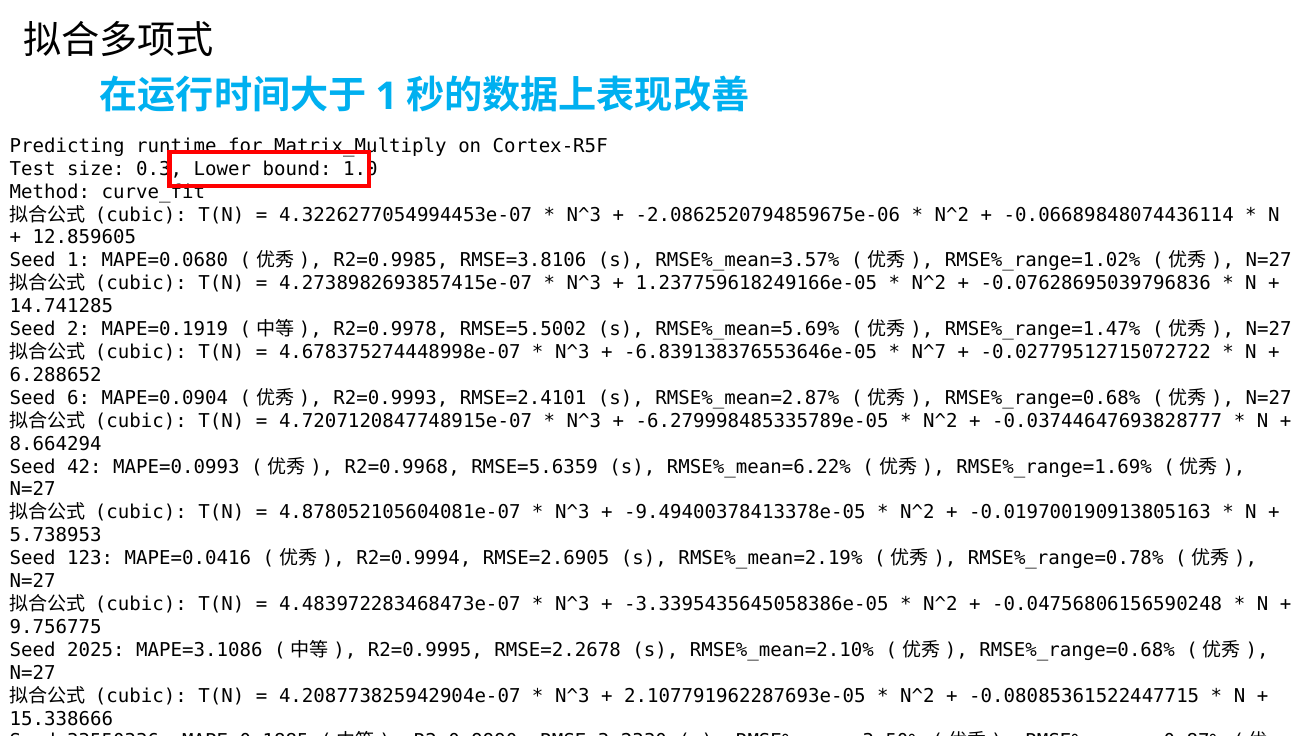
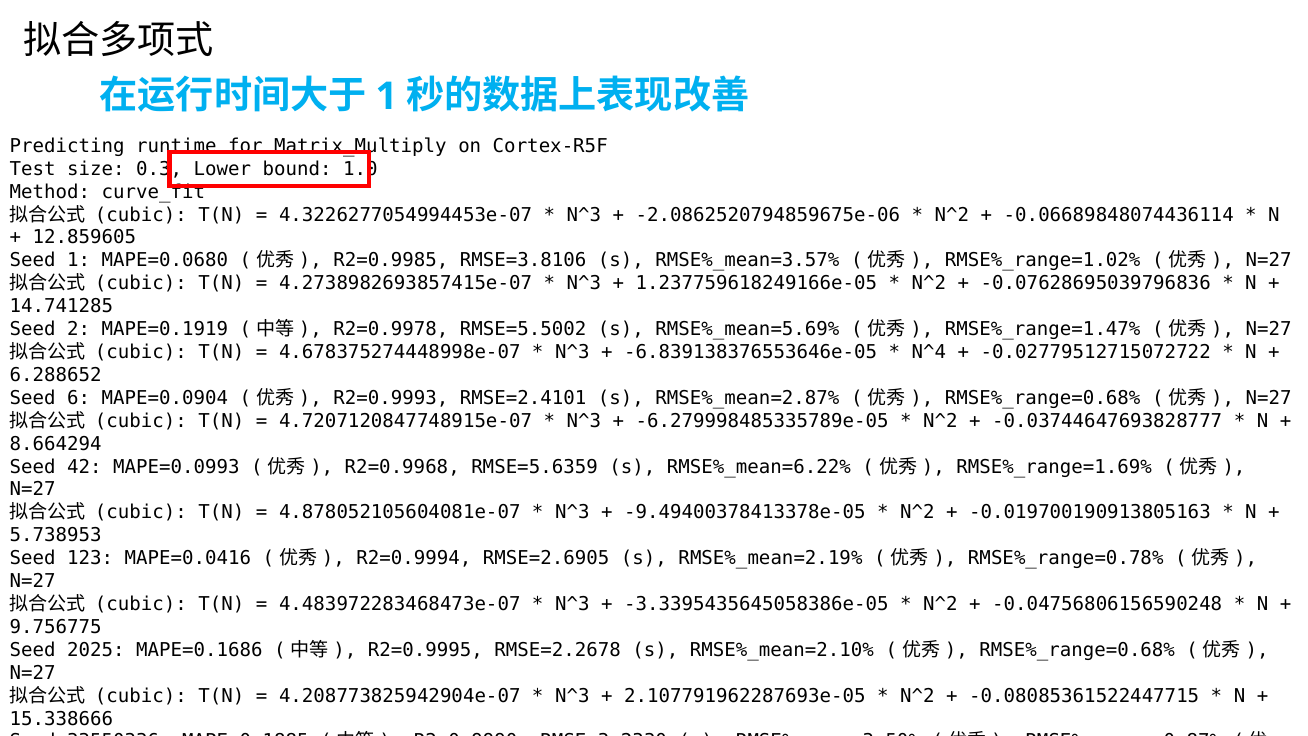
N^7: N^7 -> N^4
MAPE=3.1086: MAPE=3.1086 -> MAPE=0.1686
